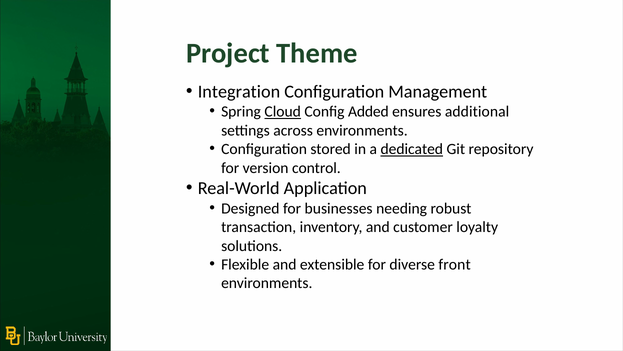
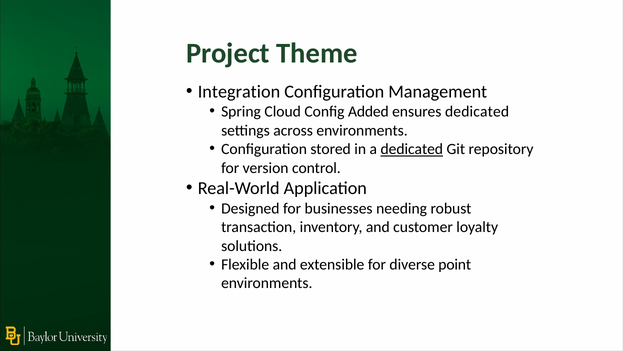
Cloud underline: present -> none
ensures additional: additional -> dedicated
front: front -> point
